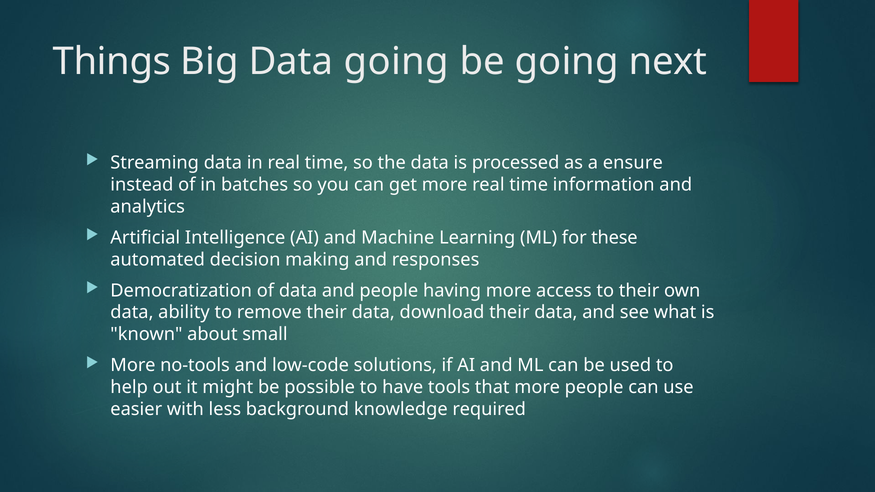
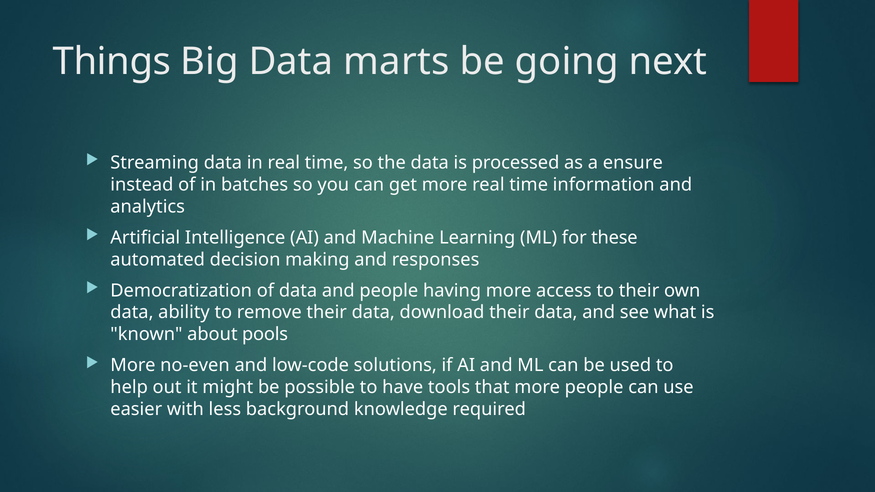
Data going: going -> marts
small: small -> pools
no-tools: no-tools -> no-even
